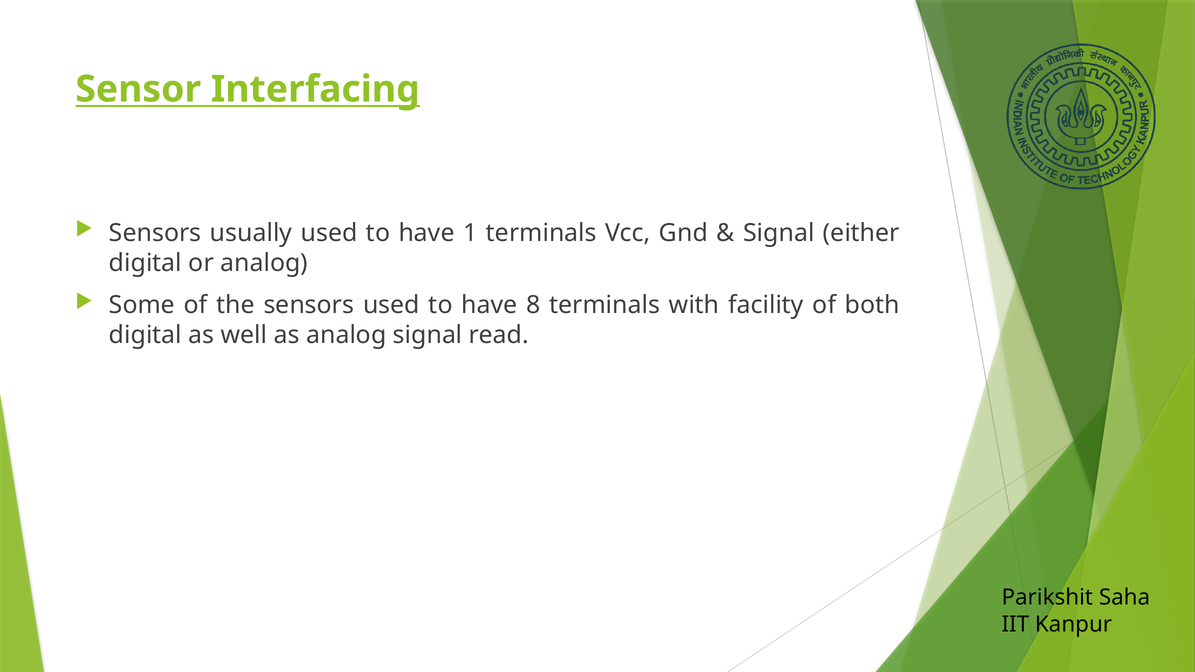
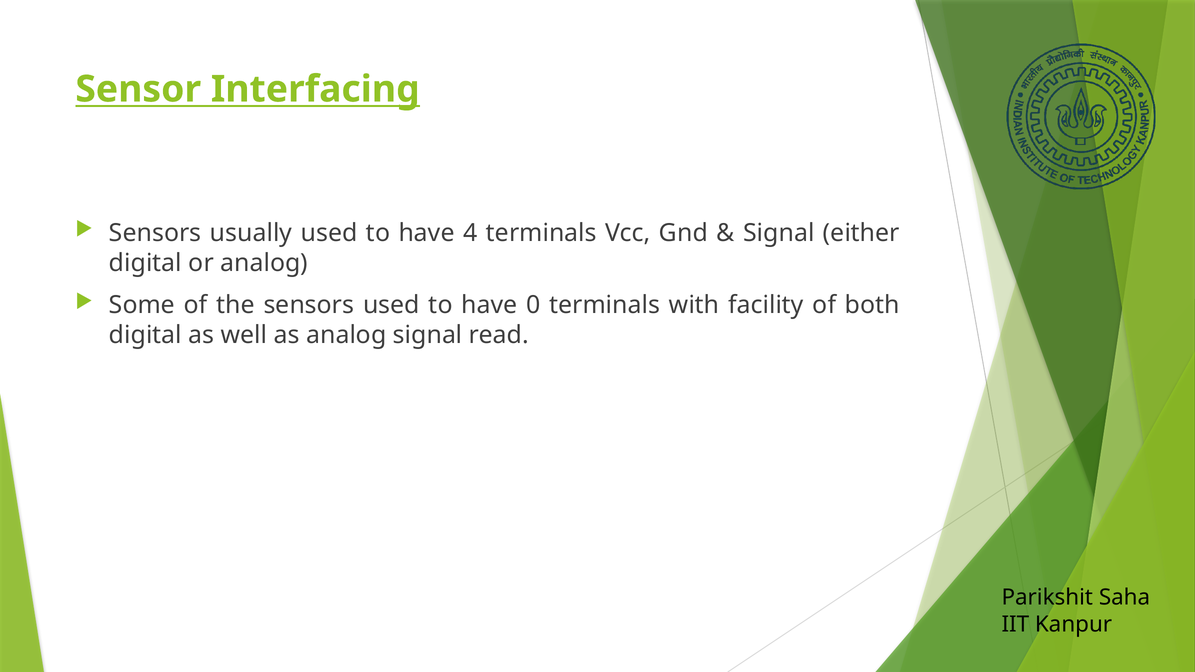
1: 1 -> 4
8: 8 -> 0
